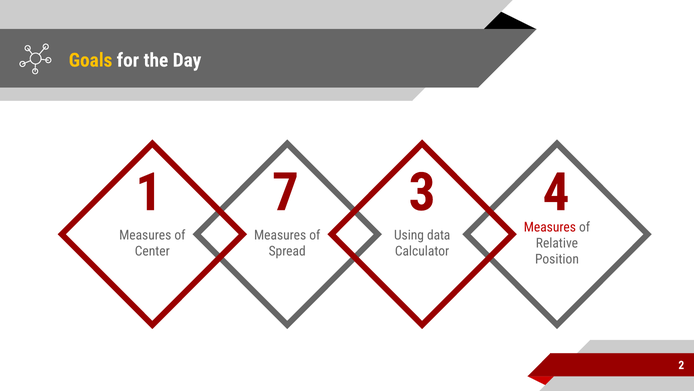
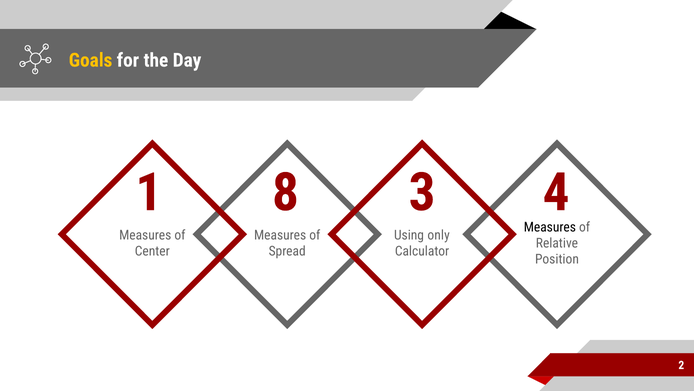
7: 7 -> 8
Measures at (550, 227) colour: red -> black
data: data -> only
